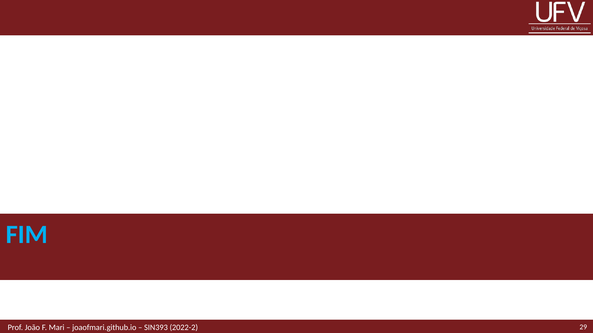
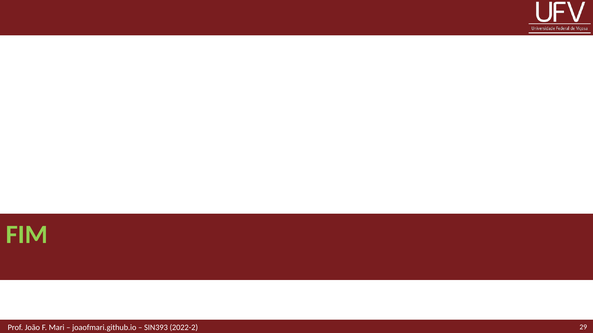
FIM colour: light blue -> light green
